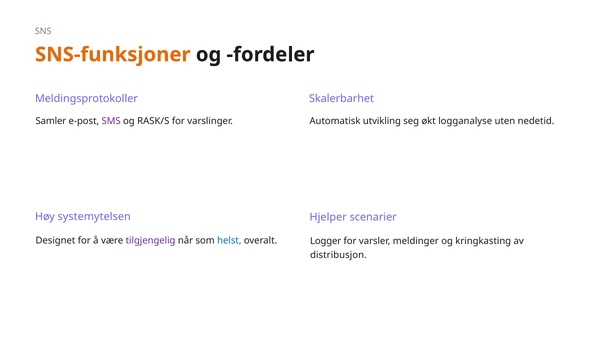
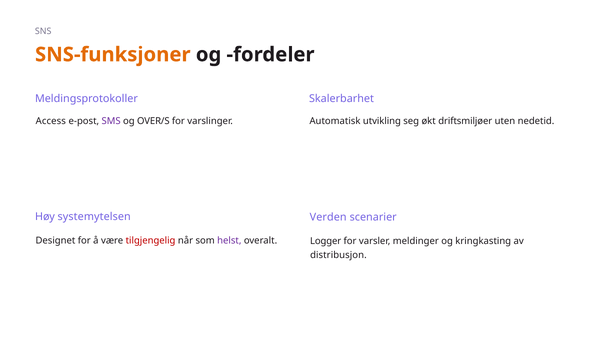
Samler: Samler -> Access
RASK/S: RASK/S -> OVER/S
logganalyse: logganalyse -> driftsmiljøer
Hjelper: Hjelper -> Verden
tilgjengelig colour: purple -> red
helst colour: blue -> purple
